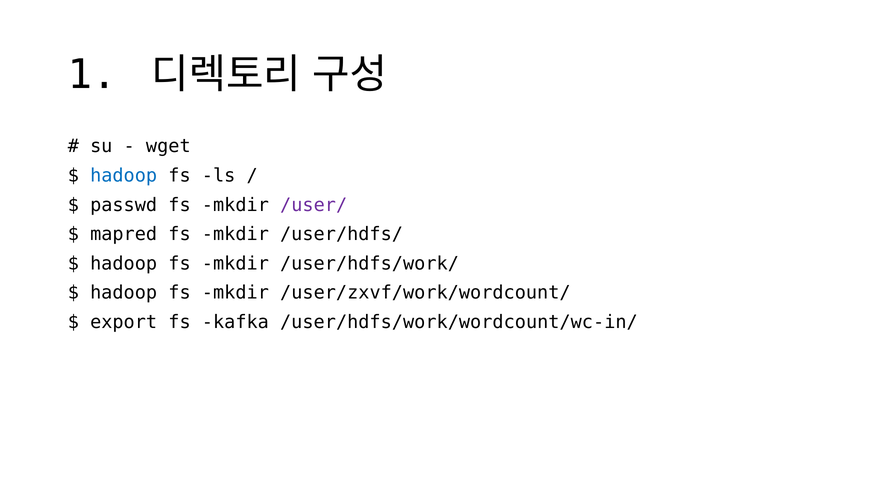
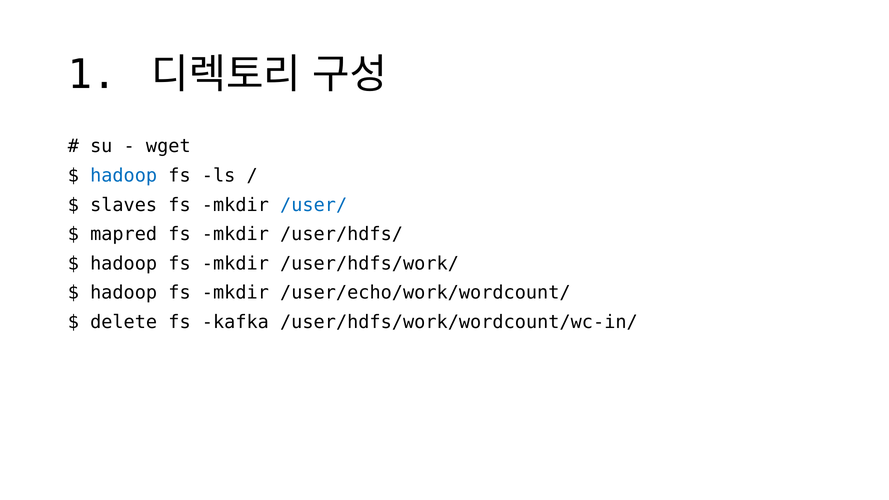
passwd: passwd -> slaves
/user/ colour: purple -> blue
/user/zxvf/work/wordcount/: /user/zxvf/work/wordcount/ -> /user/echo/work/wordcount/
export: export -> delete
